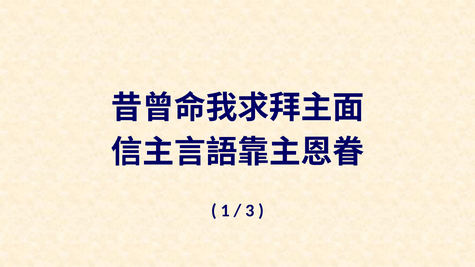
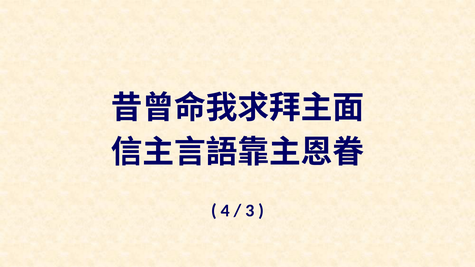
1: 1 -> 4
